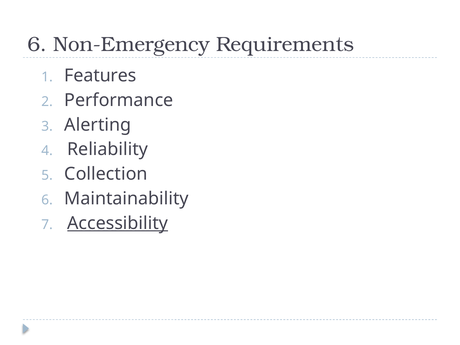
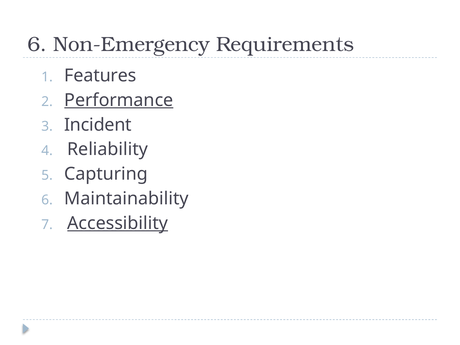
Performance underline: none -> present
Alerting: Alerting -> Incident
Collection: Collection -> Capturing
